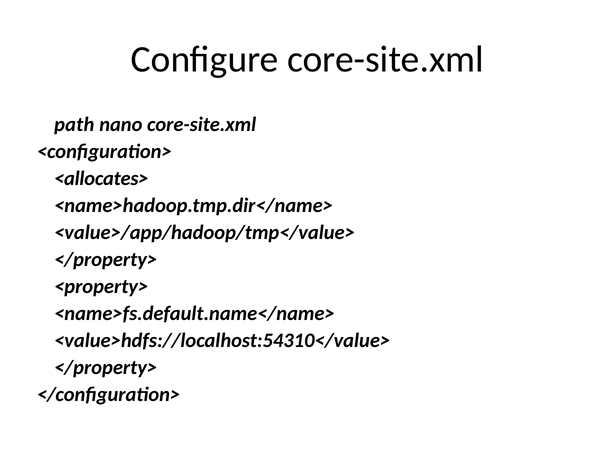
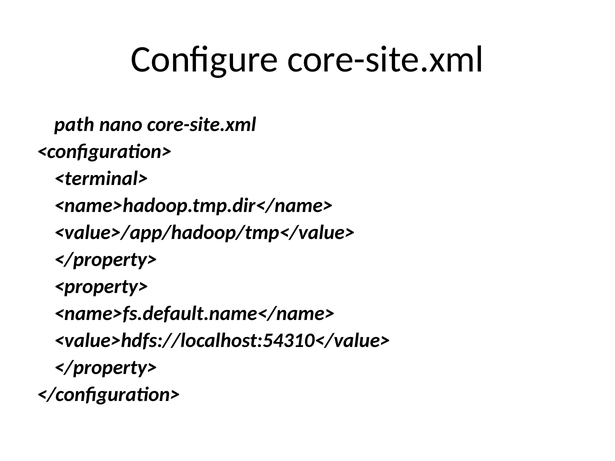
<allocates>: <allocates> -> <terminal>
